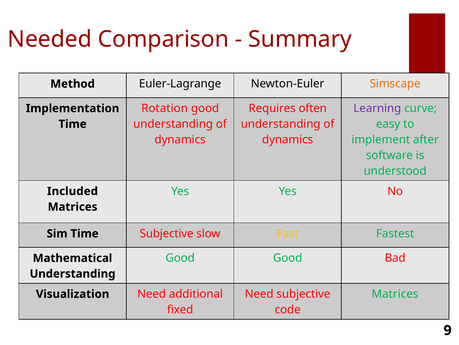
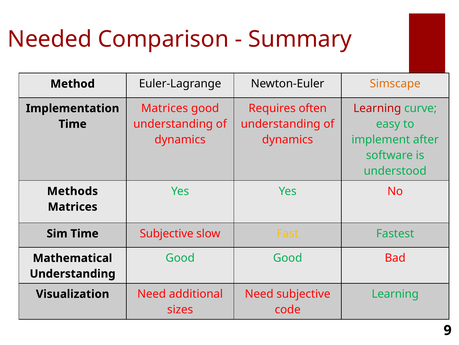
Rotation at (165, 108): Rotation -> Matrices
Learning at (377, 108) colour: purple -> red
Included: Included -> Methods
Matrices at (395, 293): Matrices -> Learning
fixed: fixed -> sizes
